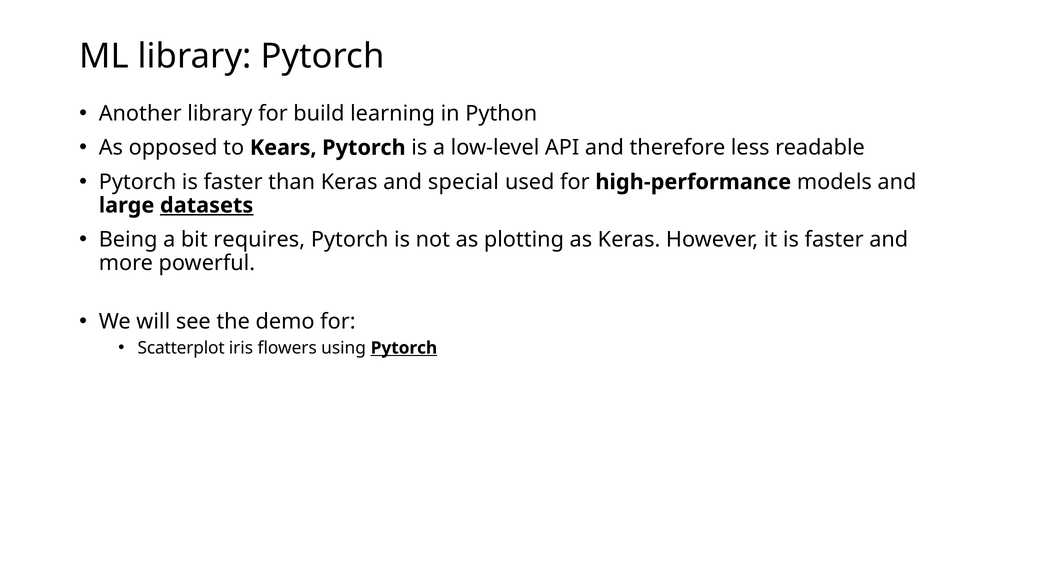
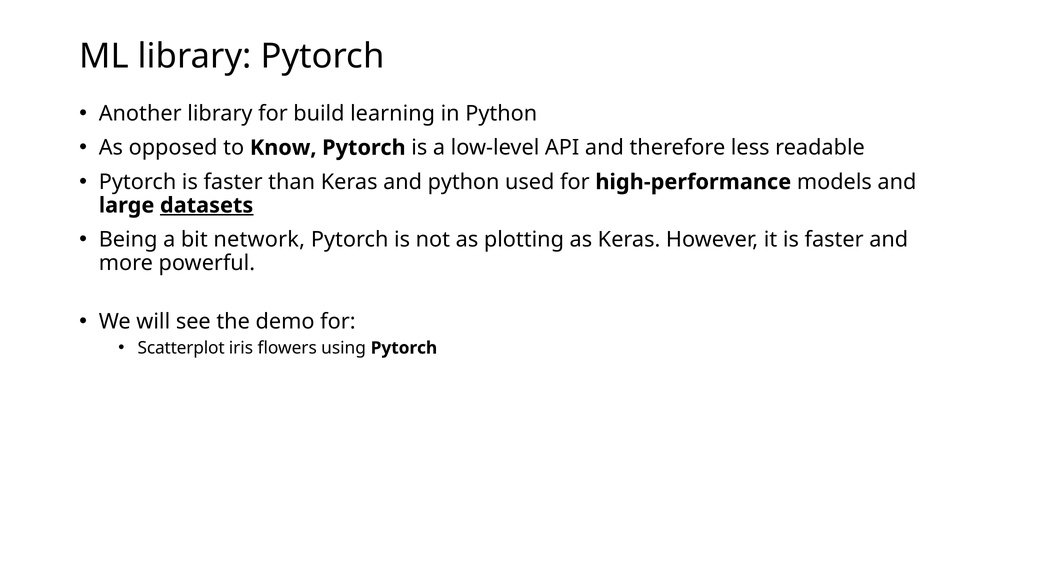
Kears: Kears -> Know
and special: special -> python
requires: requires -> network
Pytorch at (404, 348) underline: present -> none
